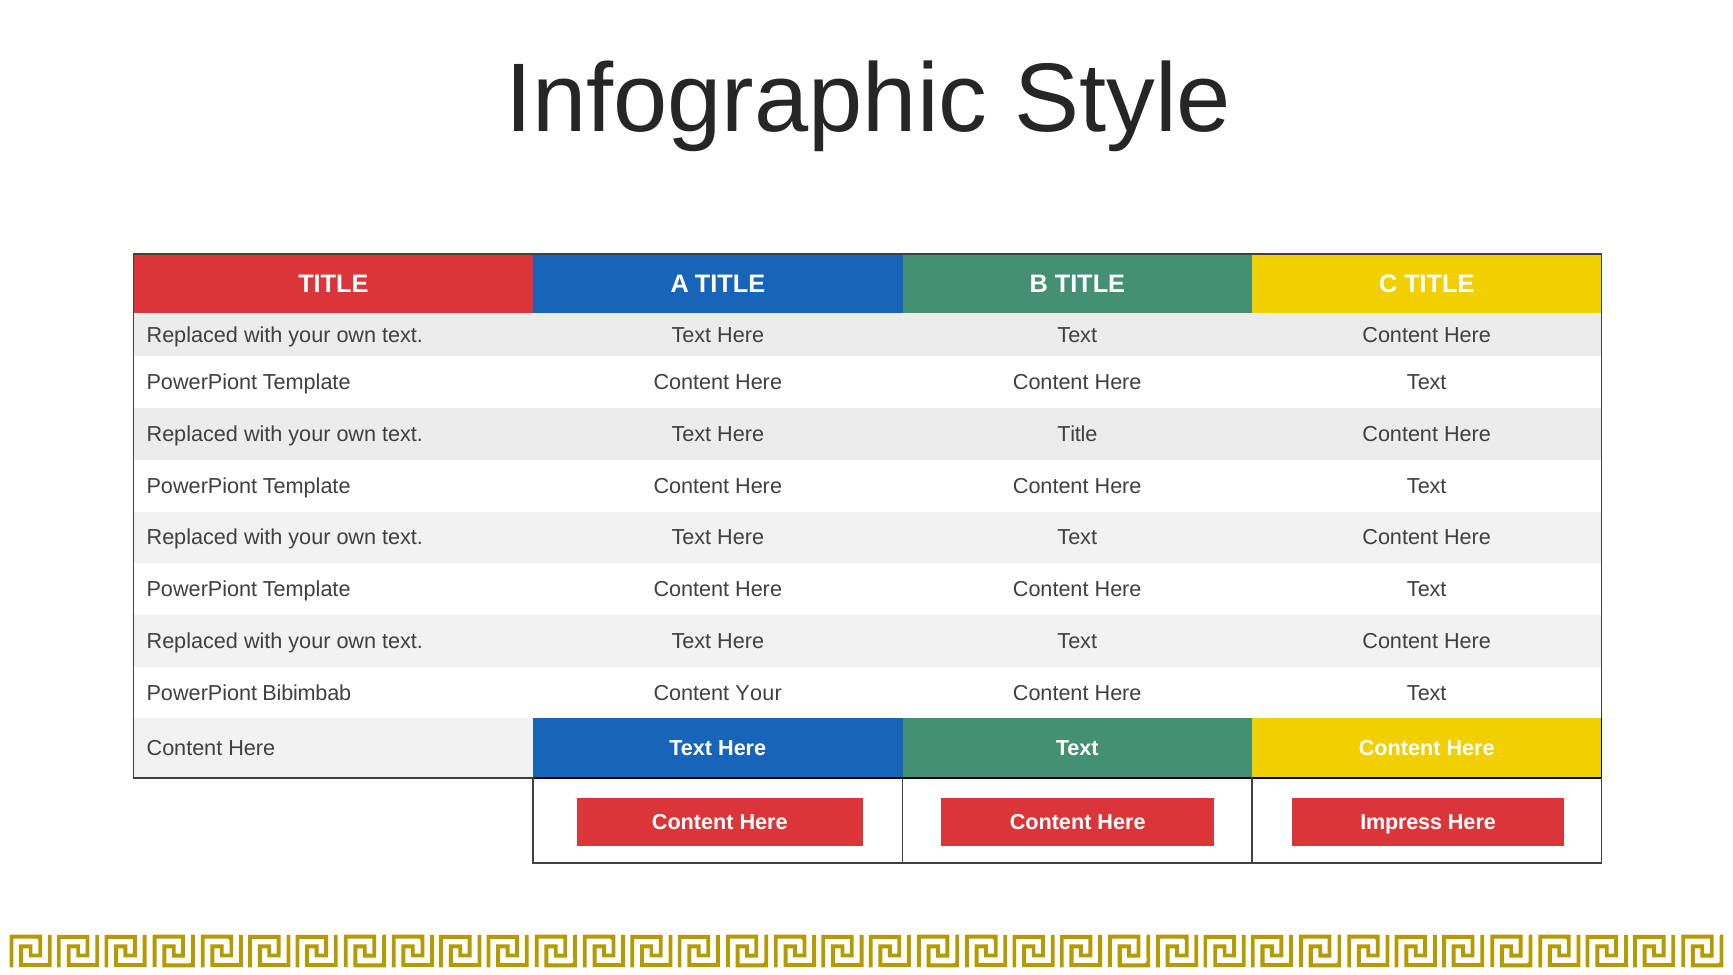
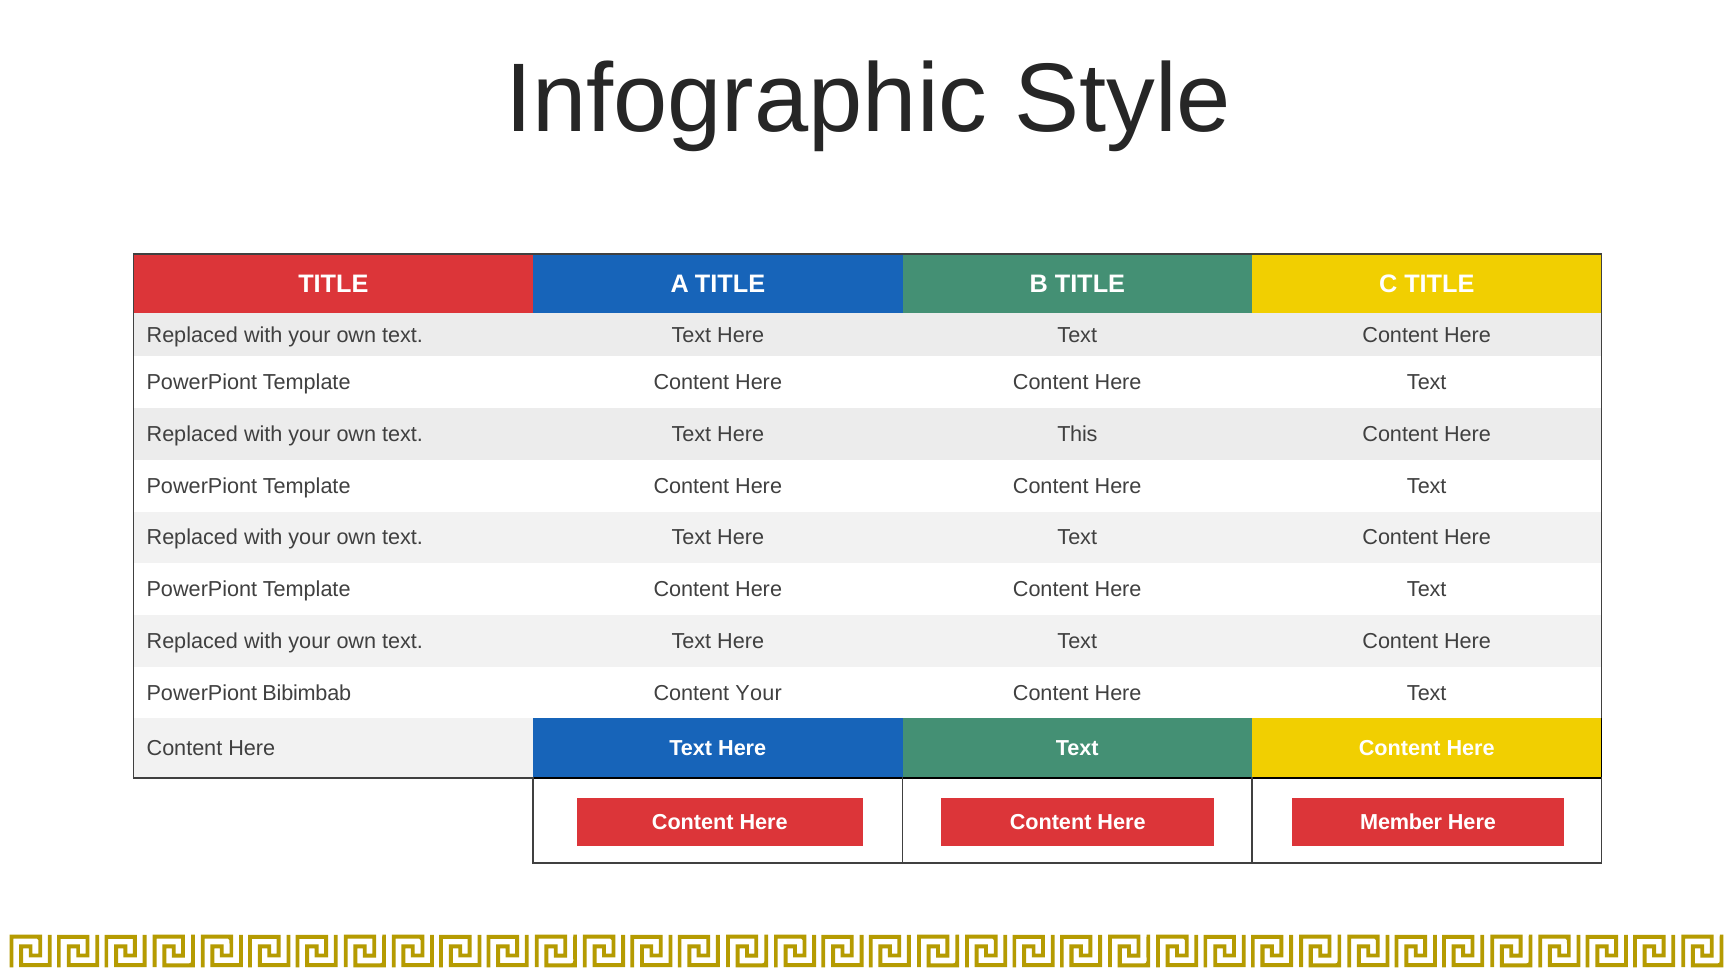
Here Title: Title -> This
Impress: Impress -> Member
